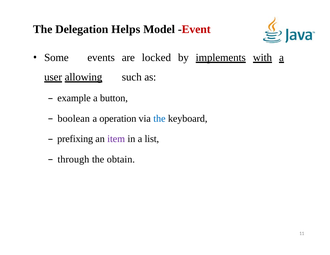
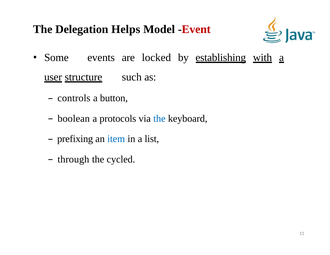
implements: implements -> establishing
allowing: allowing -> structure
example: example -> controls
operation: operation -> protocols
item colour: purple -> blue
obtain: obtain -> cycled
